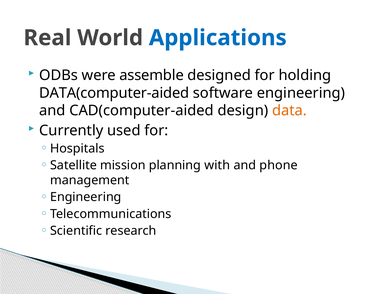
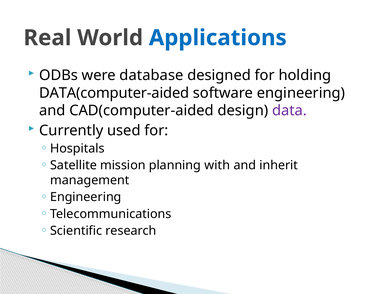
assemble: assemble -> database
data colour: orange -> purple
phone: phone -> inherit
